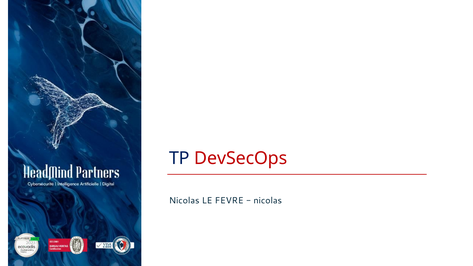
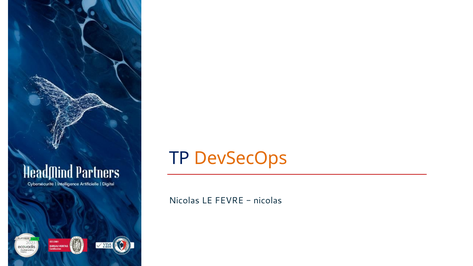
DevSecOps colour: red -> orange
